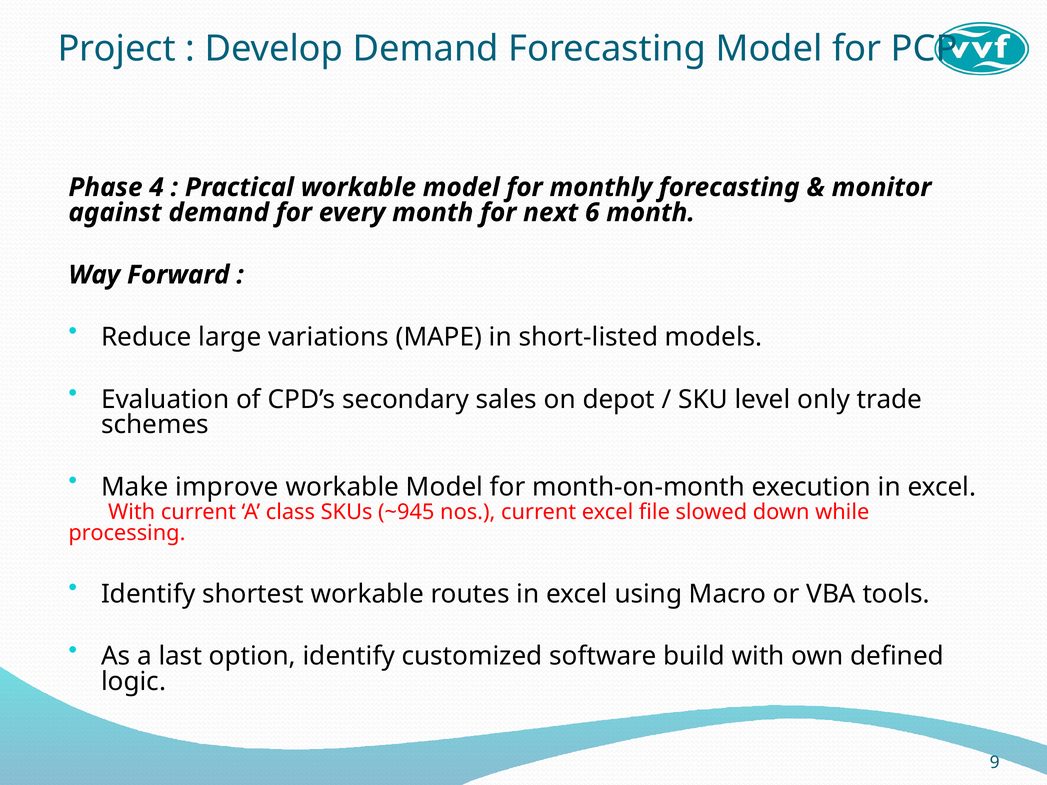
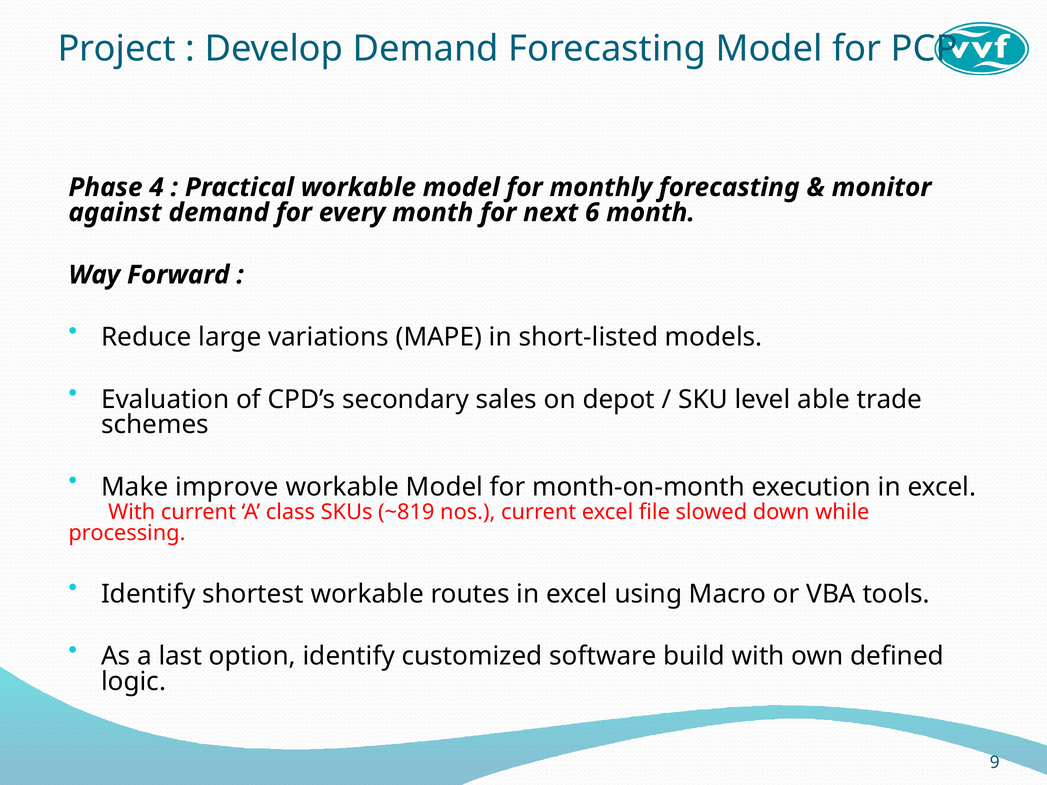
only: only -> able
~945: ~945 -> ~819
